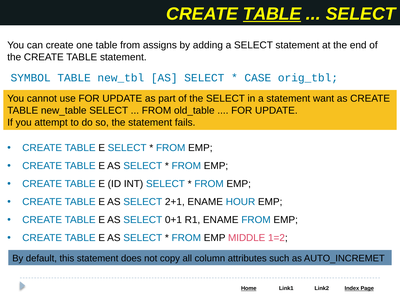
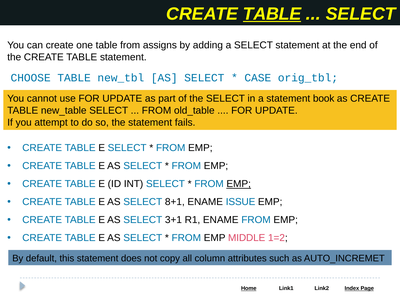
SYMBOL: SYMBOL -> CHOOSE
want: want -> book
EMP at (239, 184) underline: none -> present
2+1: 2+1 -> 8+1
HOUR: HOUR -> ISSUE
0+1: 0+1 -> 3+1
